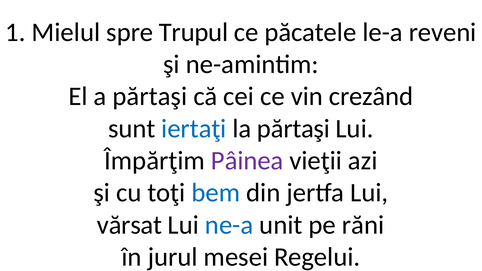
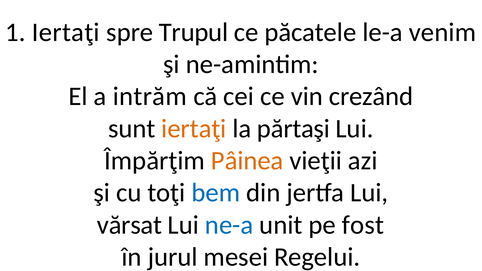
1 Mielul: Mielul -> Iertaţi
reveni: reveni -> venim
a părtaşi: părtaşi -> intrăm
iertaţi at (194, 129) colour: blue -> orange
Pâinea colour: purple -> orange
răni: răni -> fost
